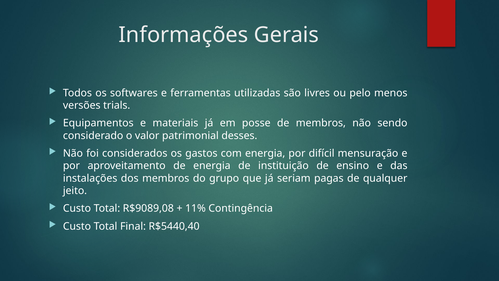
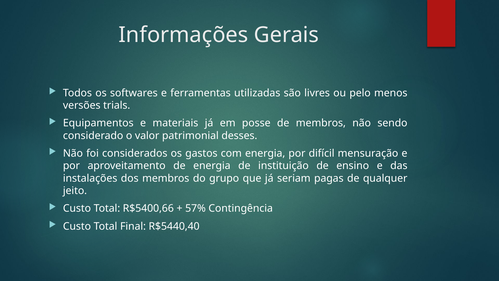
R$9089,08: R$9089,08 -> R$5400,66
11%: 11% -> 57%
